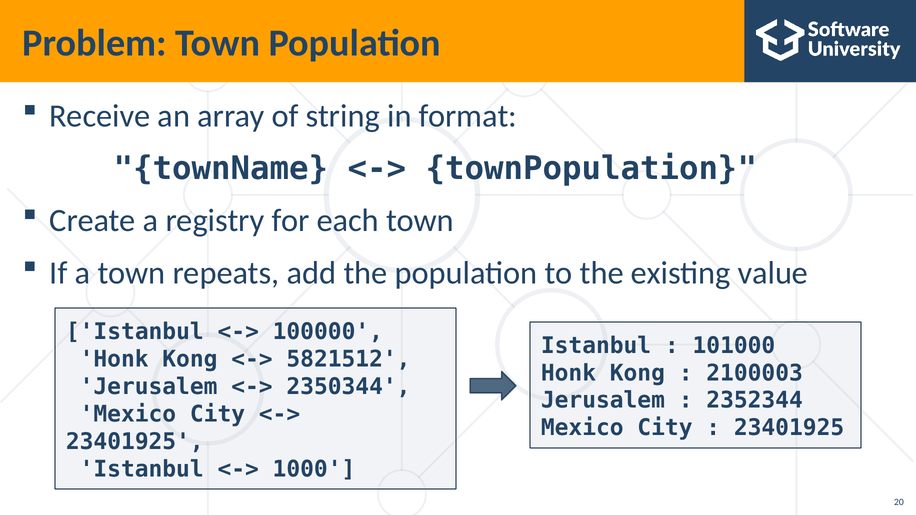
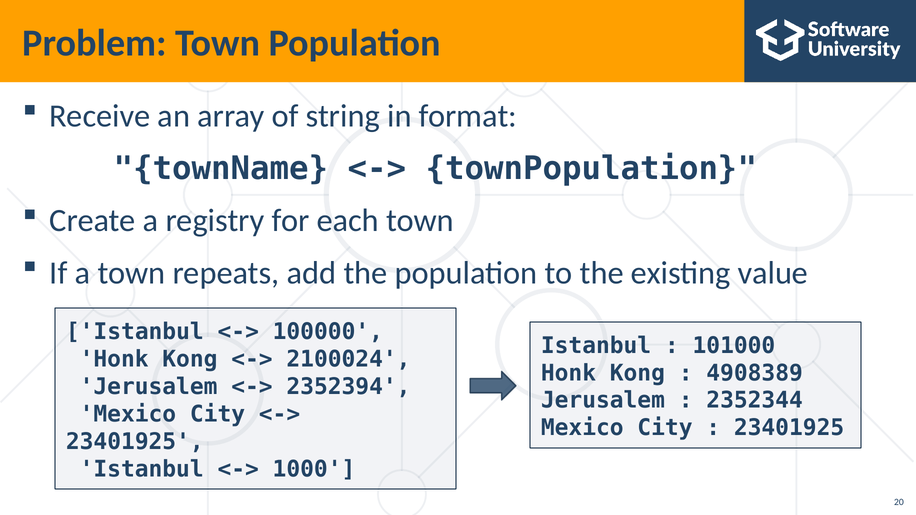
5821512: 5821512 -> 2100024
2100003: 2100003 -> 4908389
2350344: 2350344 -> 2352394
